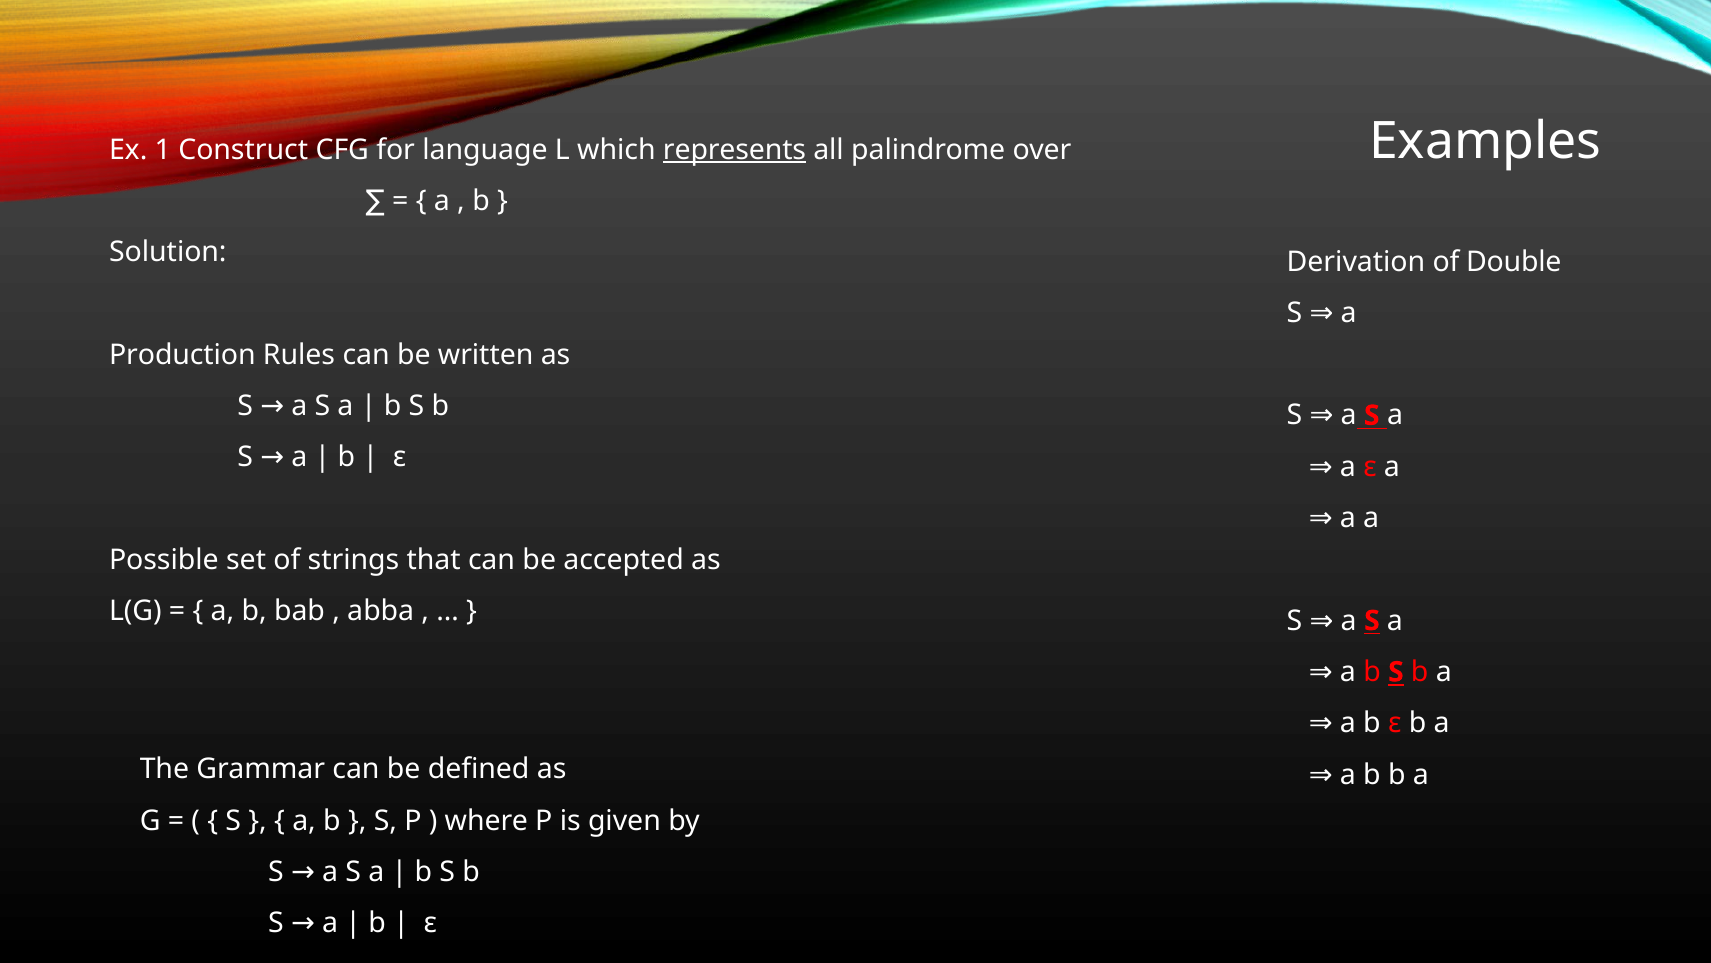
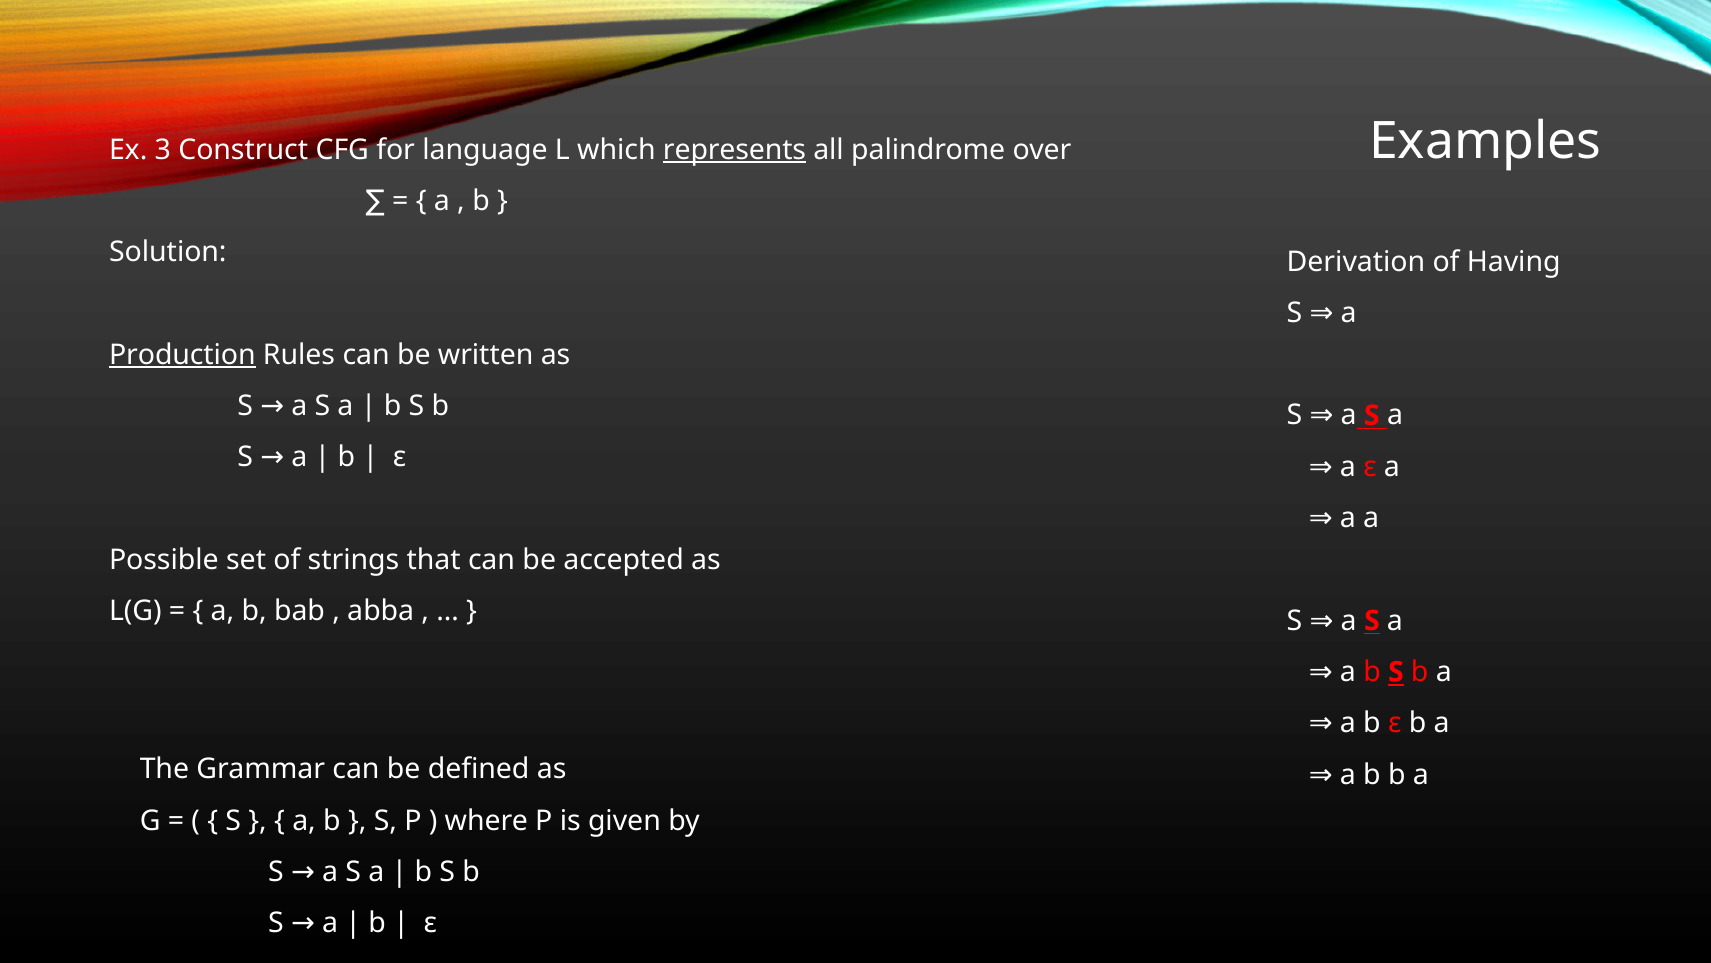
1: 1 -> 3
Double: Double -> Having
Production underline: none -> present
